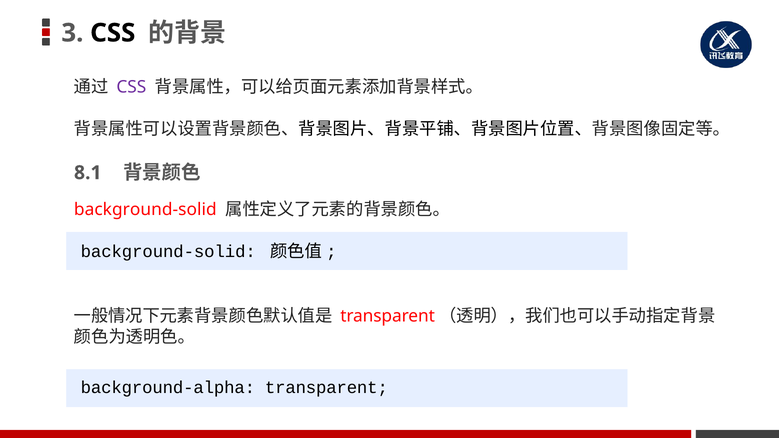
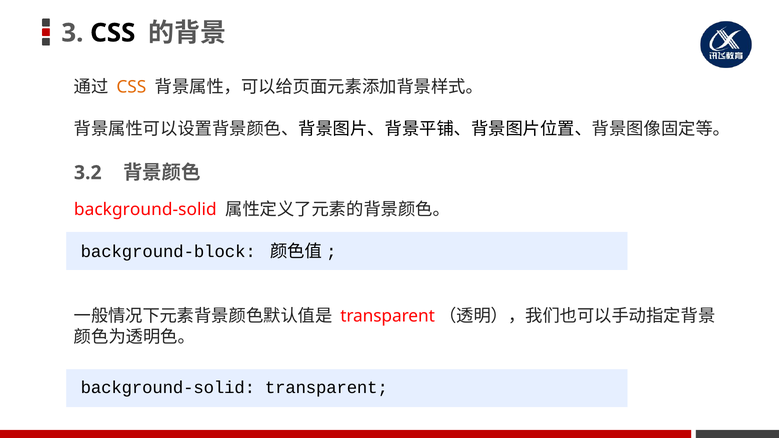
CSS at (131, 87) colour: purple -> orange
8.1: 8.1 -> 3.2
background-solid at (168, 251): background-solid -> background-block
background-alpha at (168, 388): background-alpha -> background-solid
